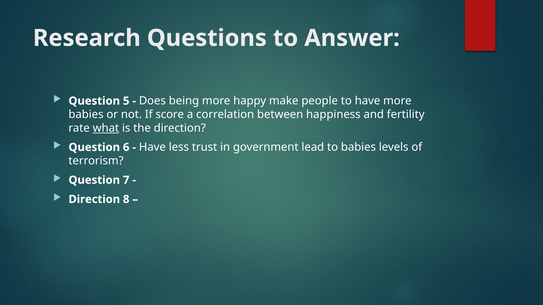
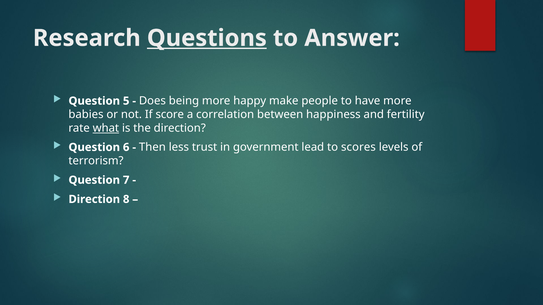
Questions underline: none -> present
Have at (152, 147): Have -> Then
to babies: babies -> scores
